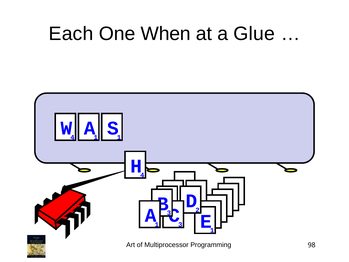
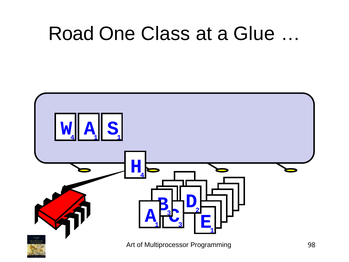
Each: Each -> Road
When: When -> Class
